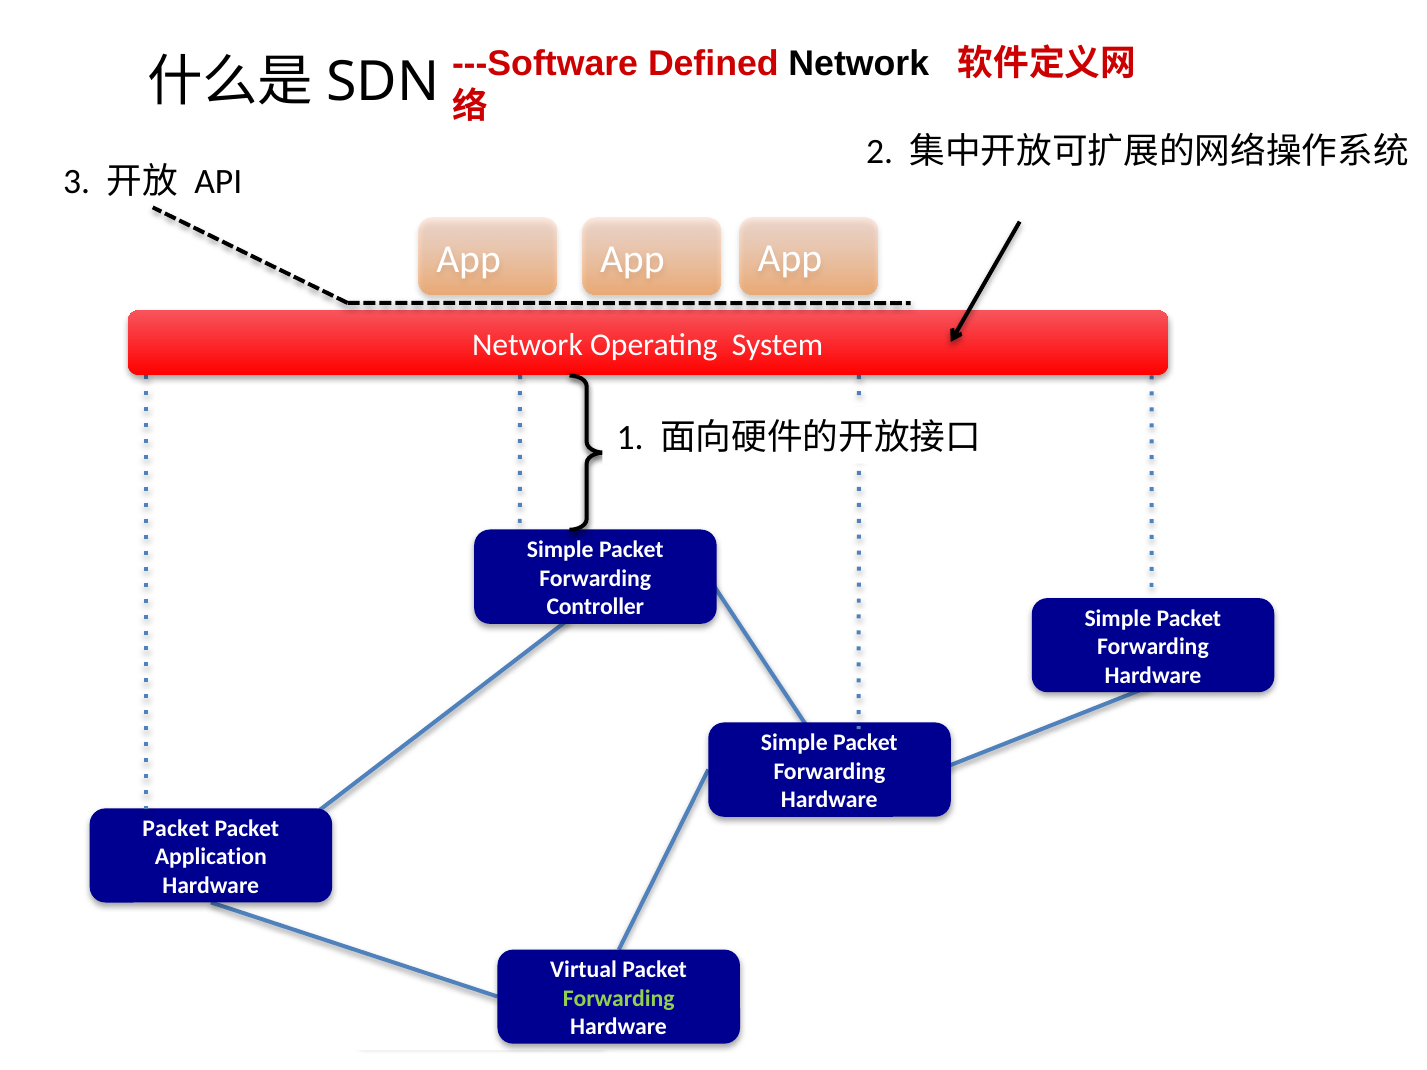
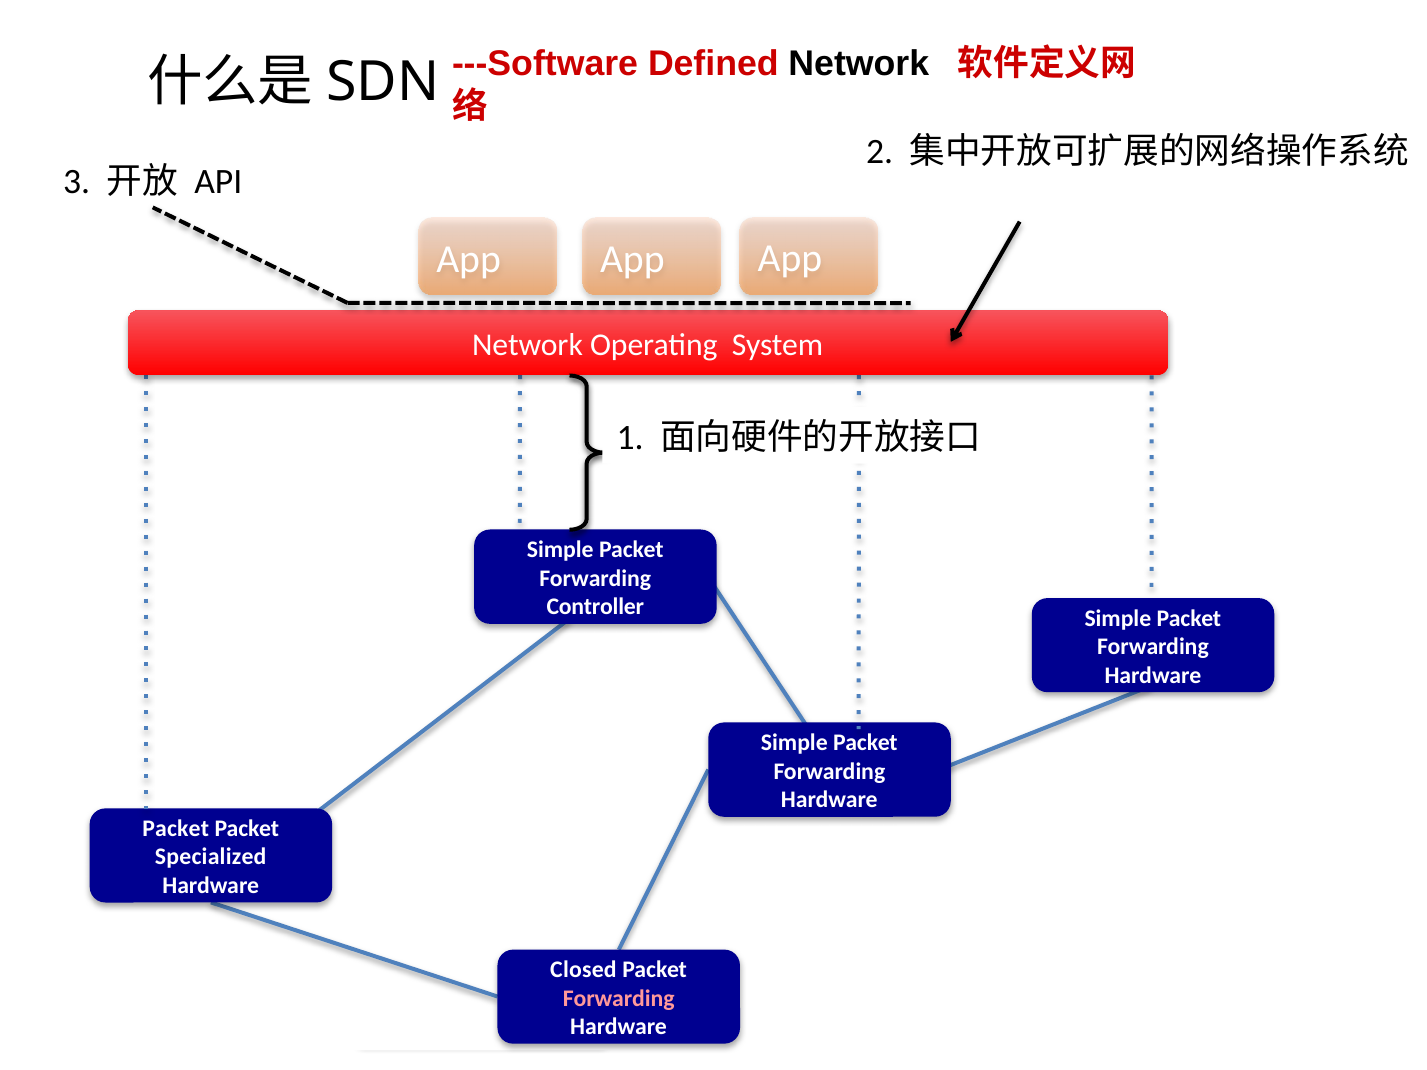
Application at (211, 857): Application -> Specialized
Virtual at (584, 970): Virtual -> Closed
Forwarding at (619, 998) colour: light green -> pink
